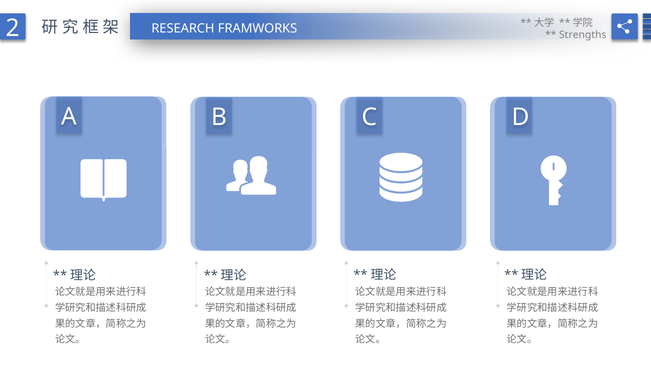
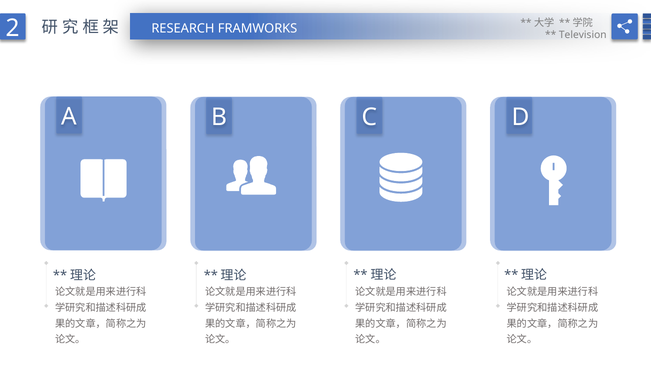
Strengths: Strengths -> Television
